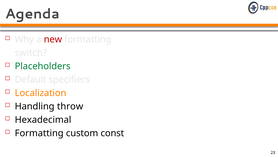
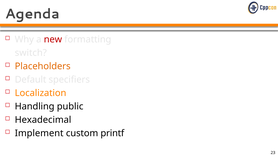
Placeholders colour: green -> orange
throw: throw -> public
Formatting at (39, 133): Formatting -> Implement
const: const -> printf
